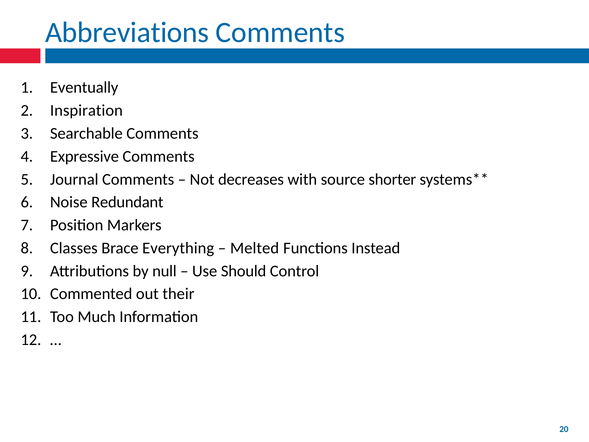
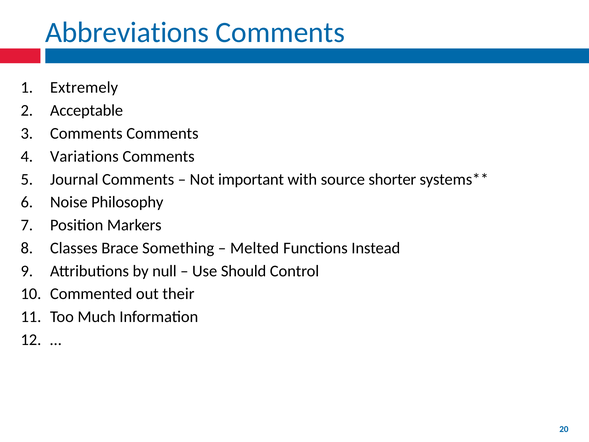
Eventually: Eventually -> Extremely
Inspiration: Inspiration -> Acceptable
Searchable at (86, 133): Searchable -> Comments
Expressive: Expressive -> Variations
decreases: decreases -> important
Redundant: Redundant -> Philosophy
Everything: Everything -> Something
